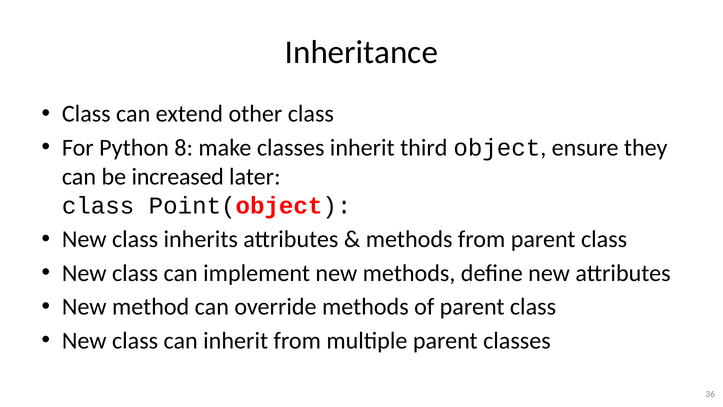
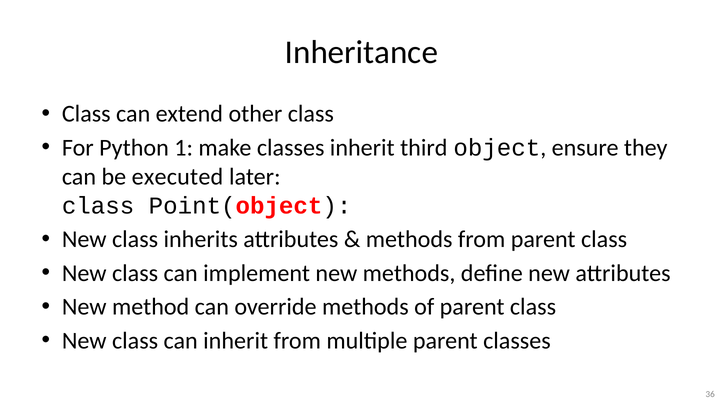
8: 8 -> 1
increased: increased -> executed
